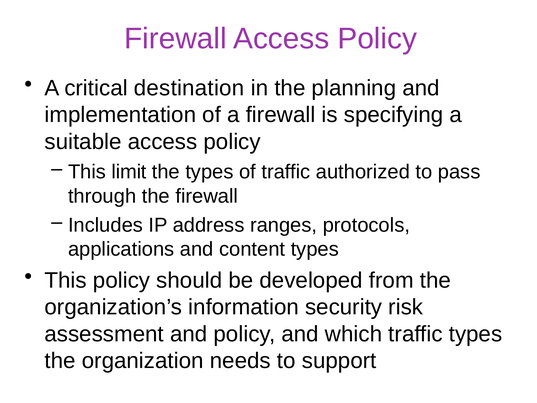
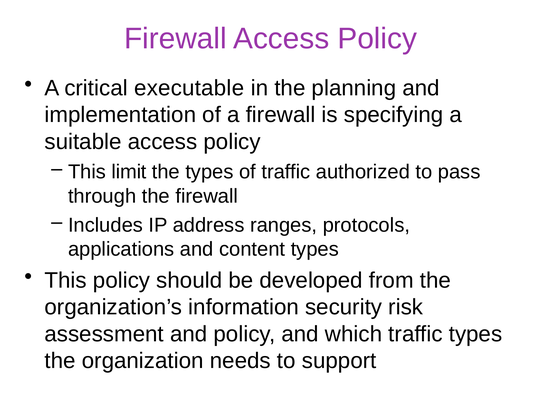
destination: destination -> executable
